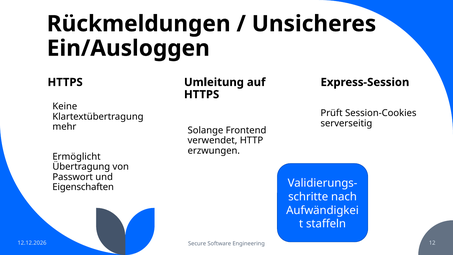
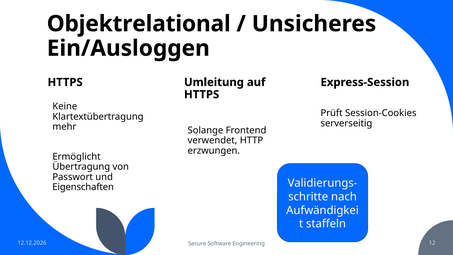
Rückmeldungen: Rückmeldungen -> Objektrelational
